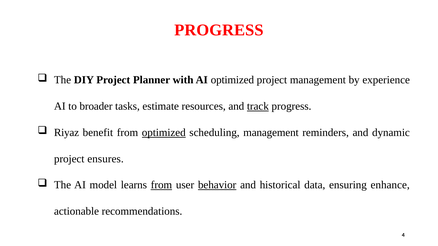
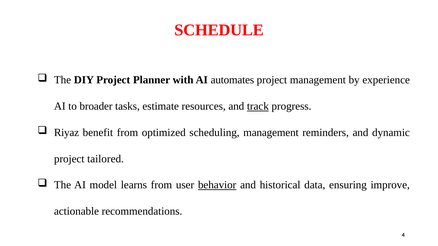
PROGRESS at (219, 30): PROGRESS -> SCHEDULE
AI optimized: optimized -> automates
optimized at (164, 133) underline: present -> none
ensures: ensures -> tailored
from at (161, 185) underline: present -> none
enhance: enhance -> improve
